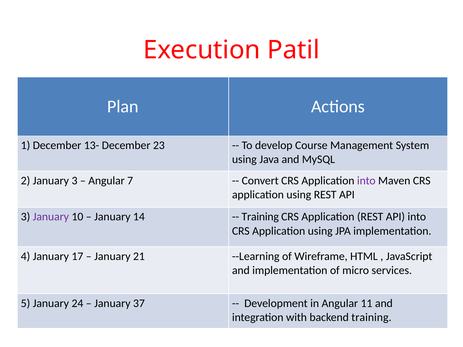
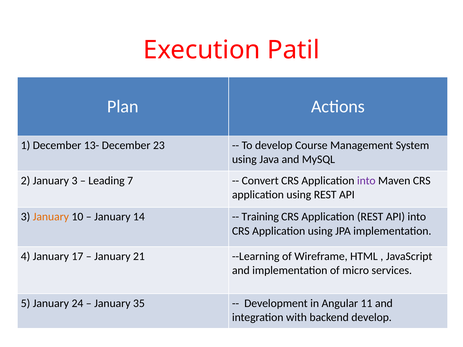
Angular at (107, 181): Angular -> Leading
January at (51, 217) colour: purple -> orange
37: 37 -> 35
backend training: training -> develop
